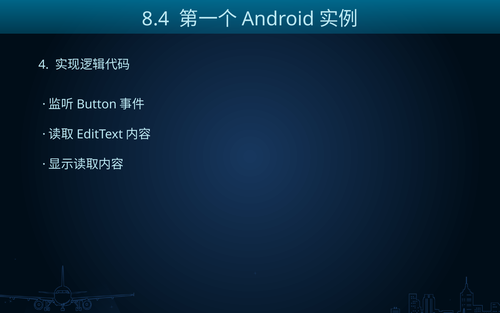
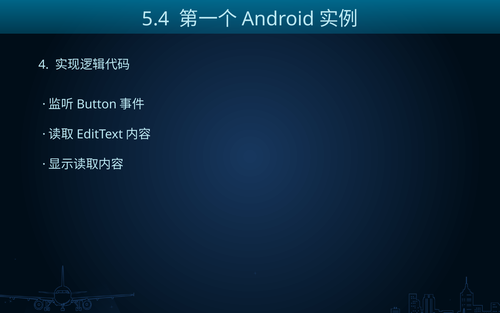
8.4: 8.4 -> 5.4
